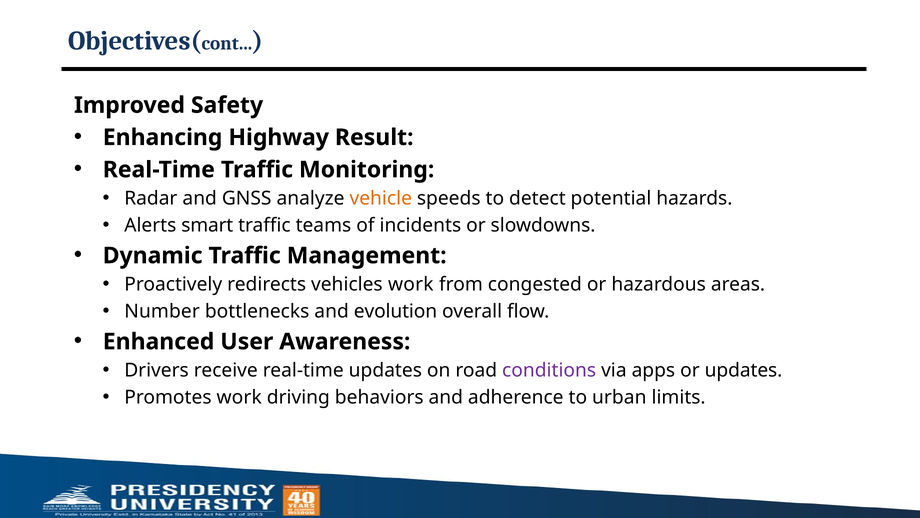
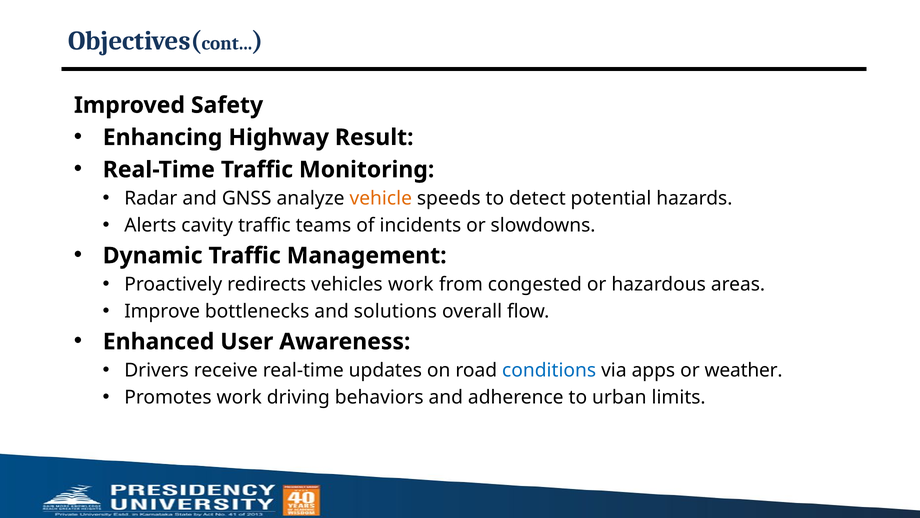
smart: smart -> cavity
Number: Number -> Improve
evolution: evolution -> solutions
conditions colour: purple -> blue
or updates: updates -> weather
